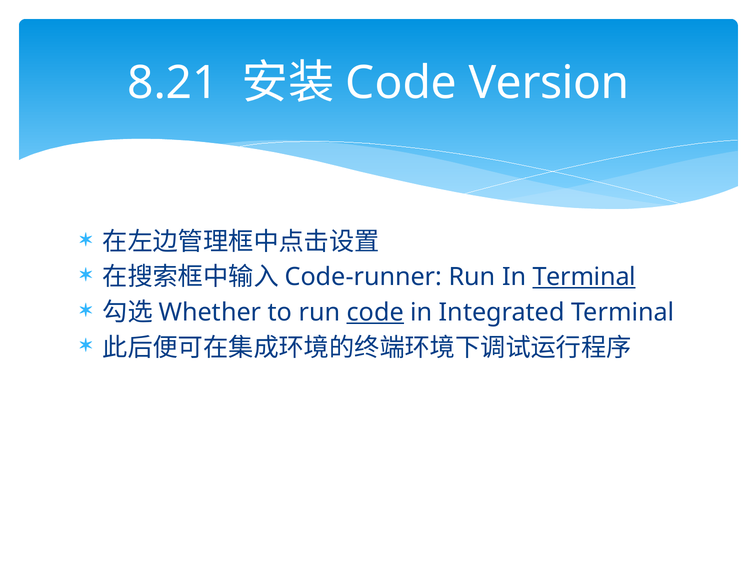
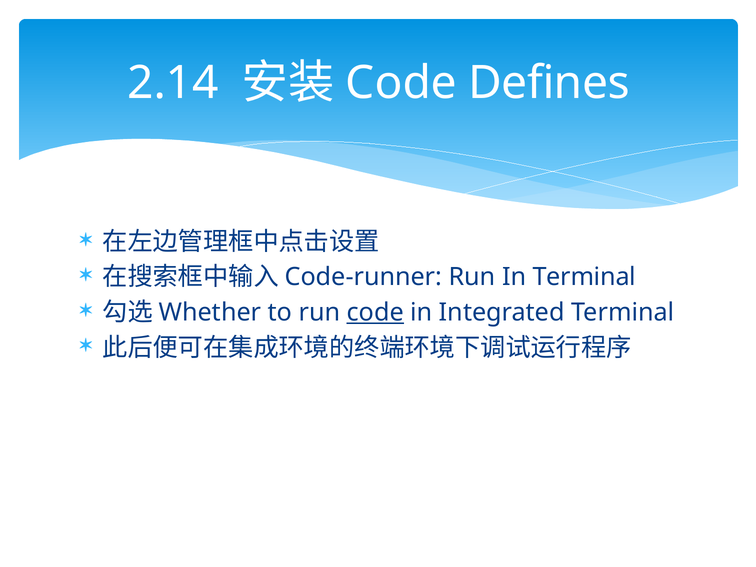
8.21: 8.21 -> 2.14
Version: Version -> Defines
Terminal at (584, 277) underline: present -> none
